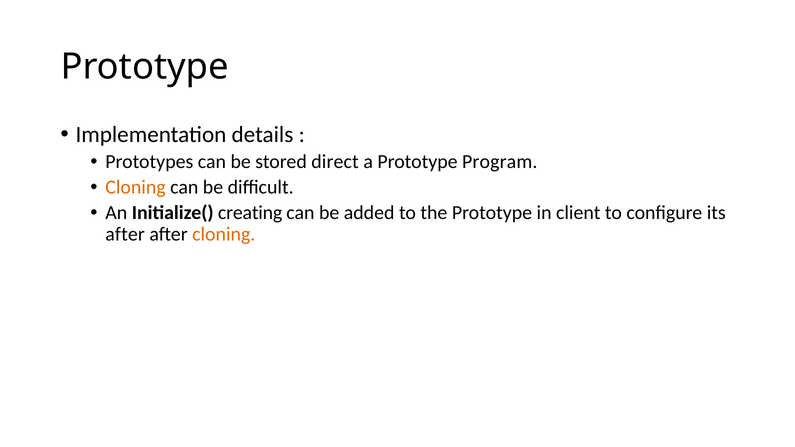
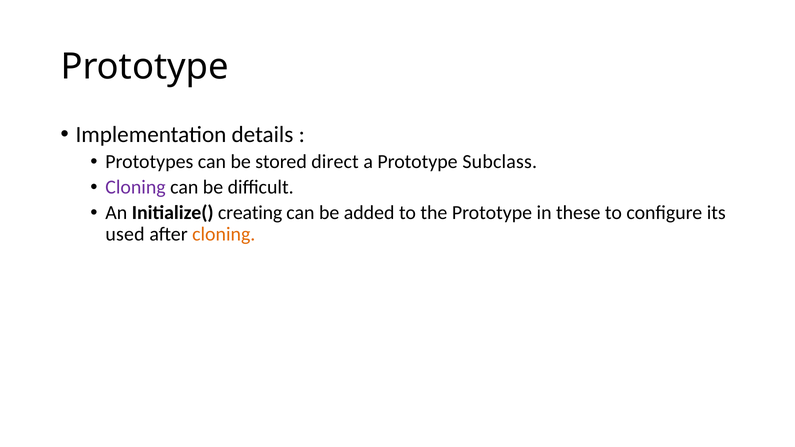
Program: Program -> Subclass
Cloning at (136, 187) colour: orange -> purple
client: client -> these
after at (125, 234): after -> used
